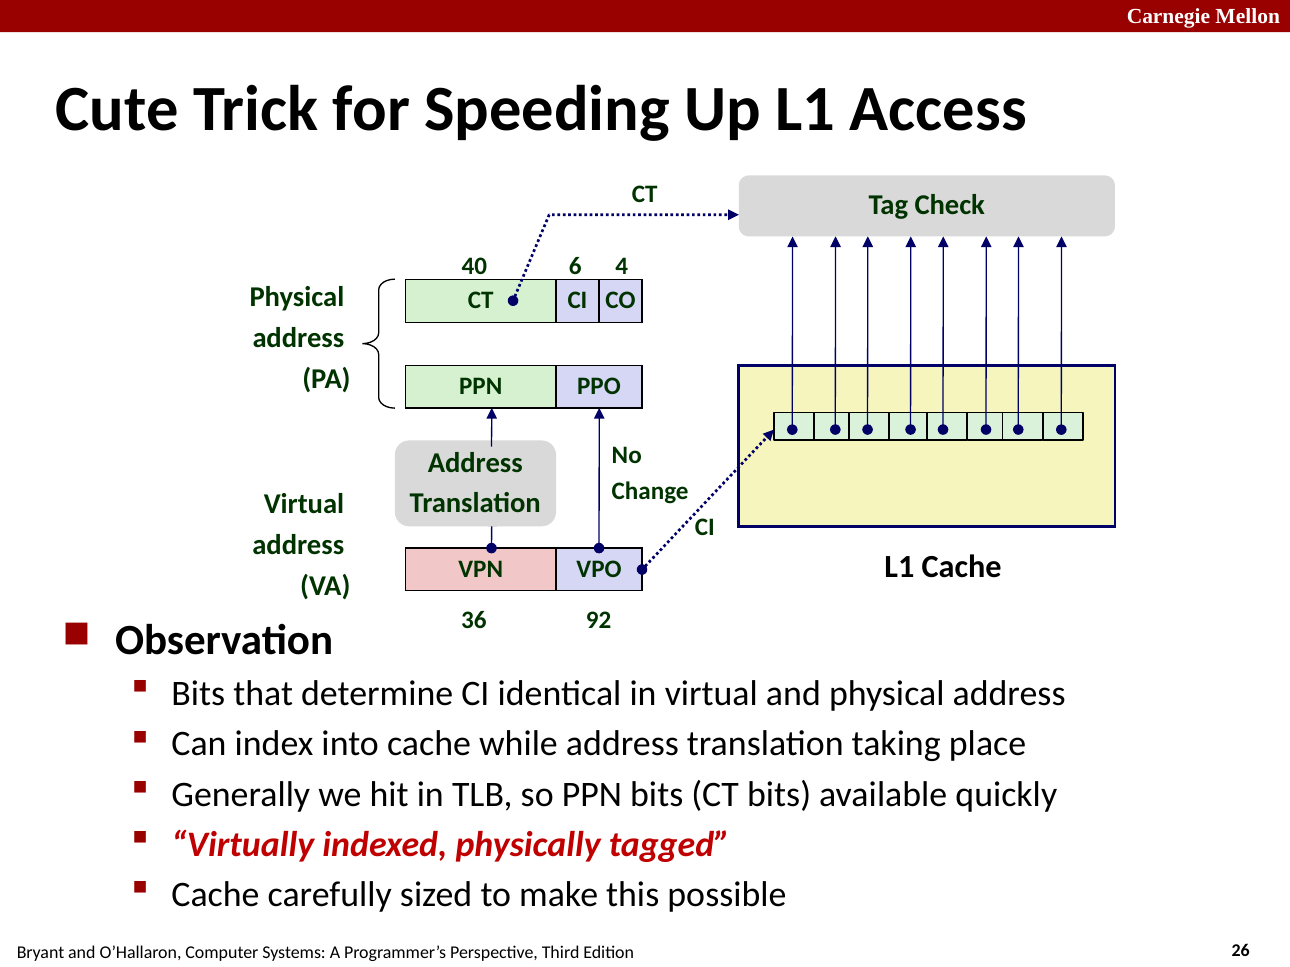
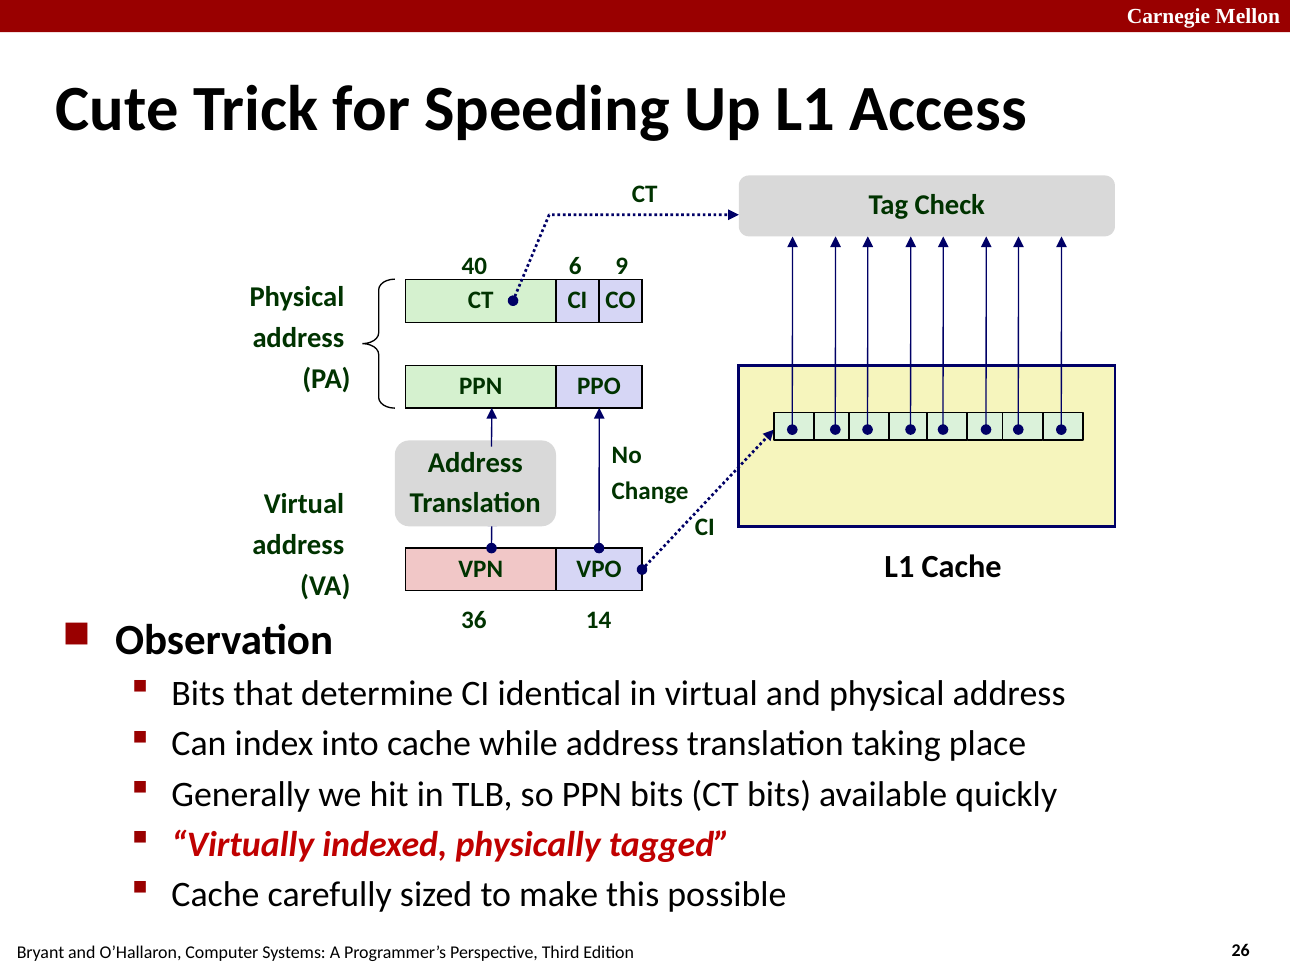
4: 4 -> 9
92: 92 -> 14
